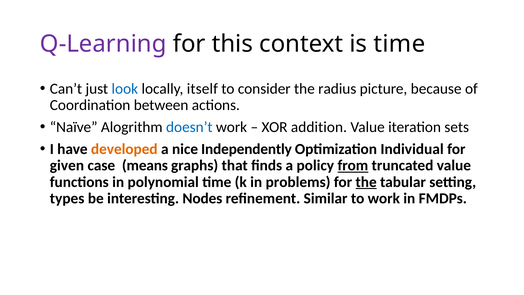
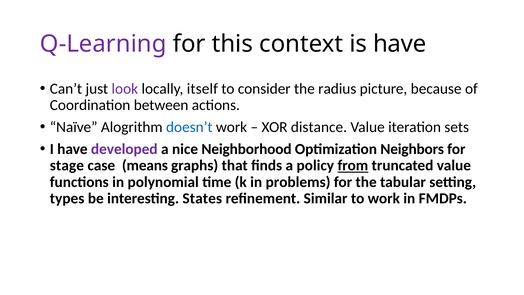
is time: time -> have
look colour: blue -> purple
addition: addition -> distance
developed colour: orange -> purple
Independently: Independently -> Neighborhood
Individual: Individual -> Neighbors
given: given -> stage
the at (366, 182) underline: present -> none
Nodes: Nodes -> States
